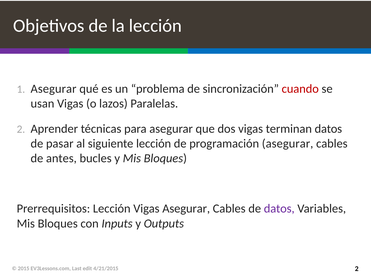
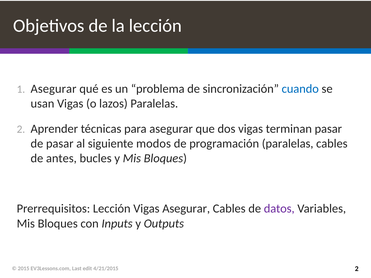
cuando colour: red -> blue
terminan datos: datos -> pasar
siguiente lección: lección -> modos
programación asegurar: asegurar -> paralelas
